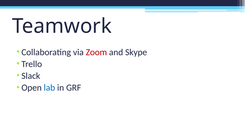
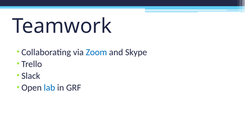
Zoom colour: red -> blue
